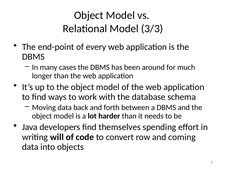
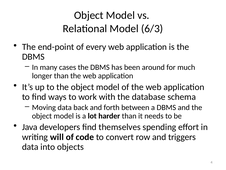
3/3: 3/3 -> 6/3
coming: coming -> triggers
